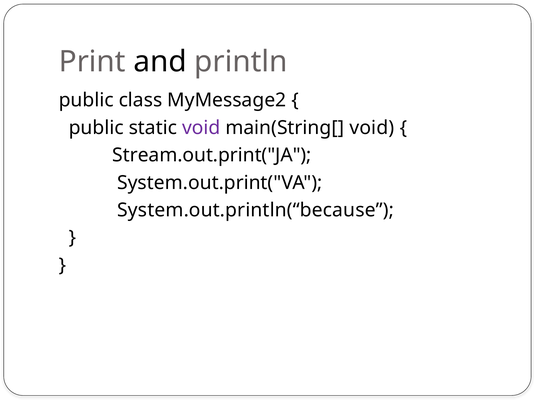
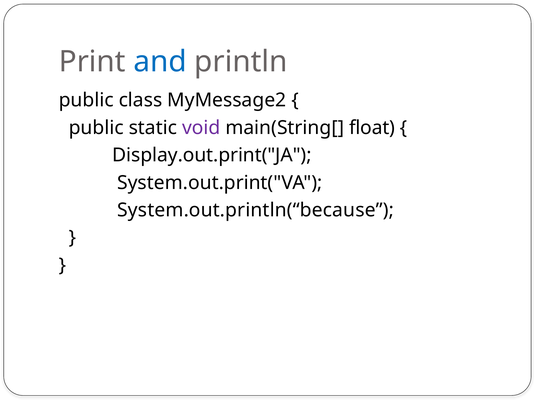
and colour: black -> blue
main(String[ void: void -> float
Stream.out.print("JA: Stream.out.print("JA -> Display.out.print("JA
